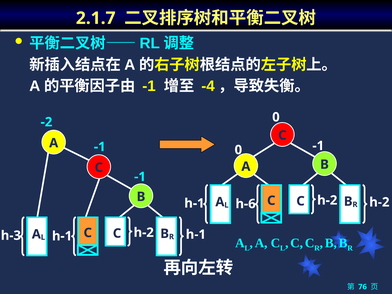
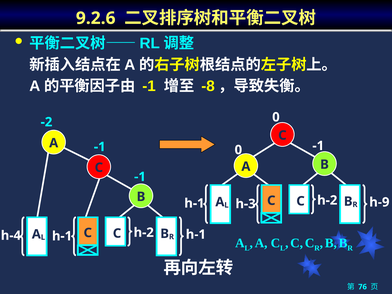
2.1.7: 2.1.7 -> 9.2.6
-4: -4 -> -8
h-1 h-2: h-2 -> h-9
h-6: h-6 -> h-3
h-3: h-3 -> h-4
